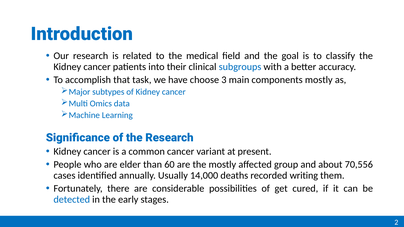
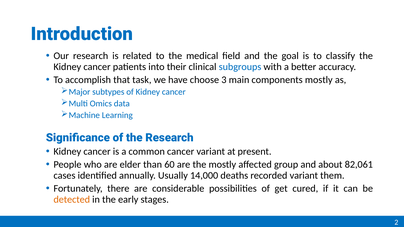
70,556: 70,556 -> 82,061
recorded writing: writing -> variant
detected colour: blue -> orange
